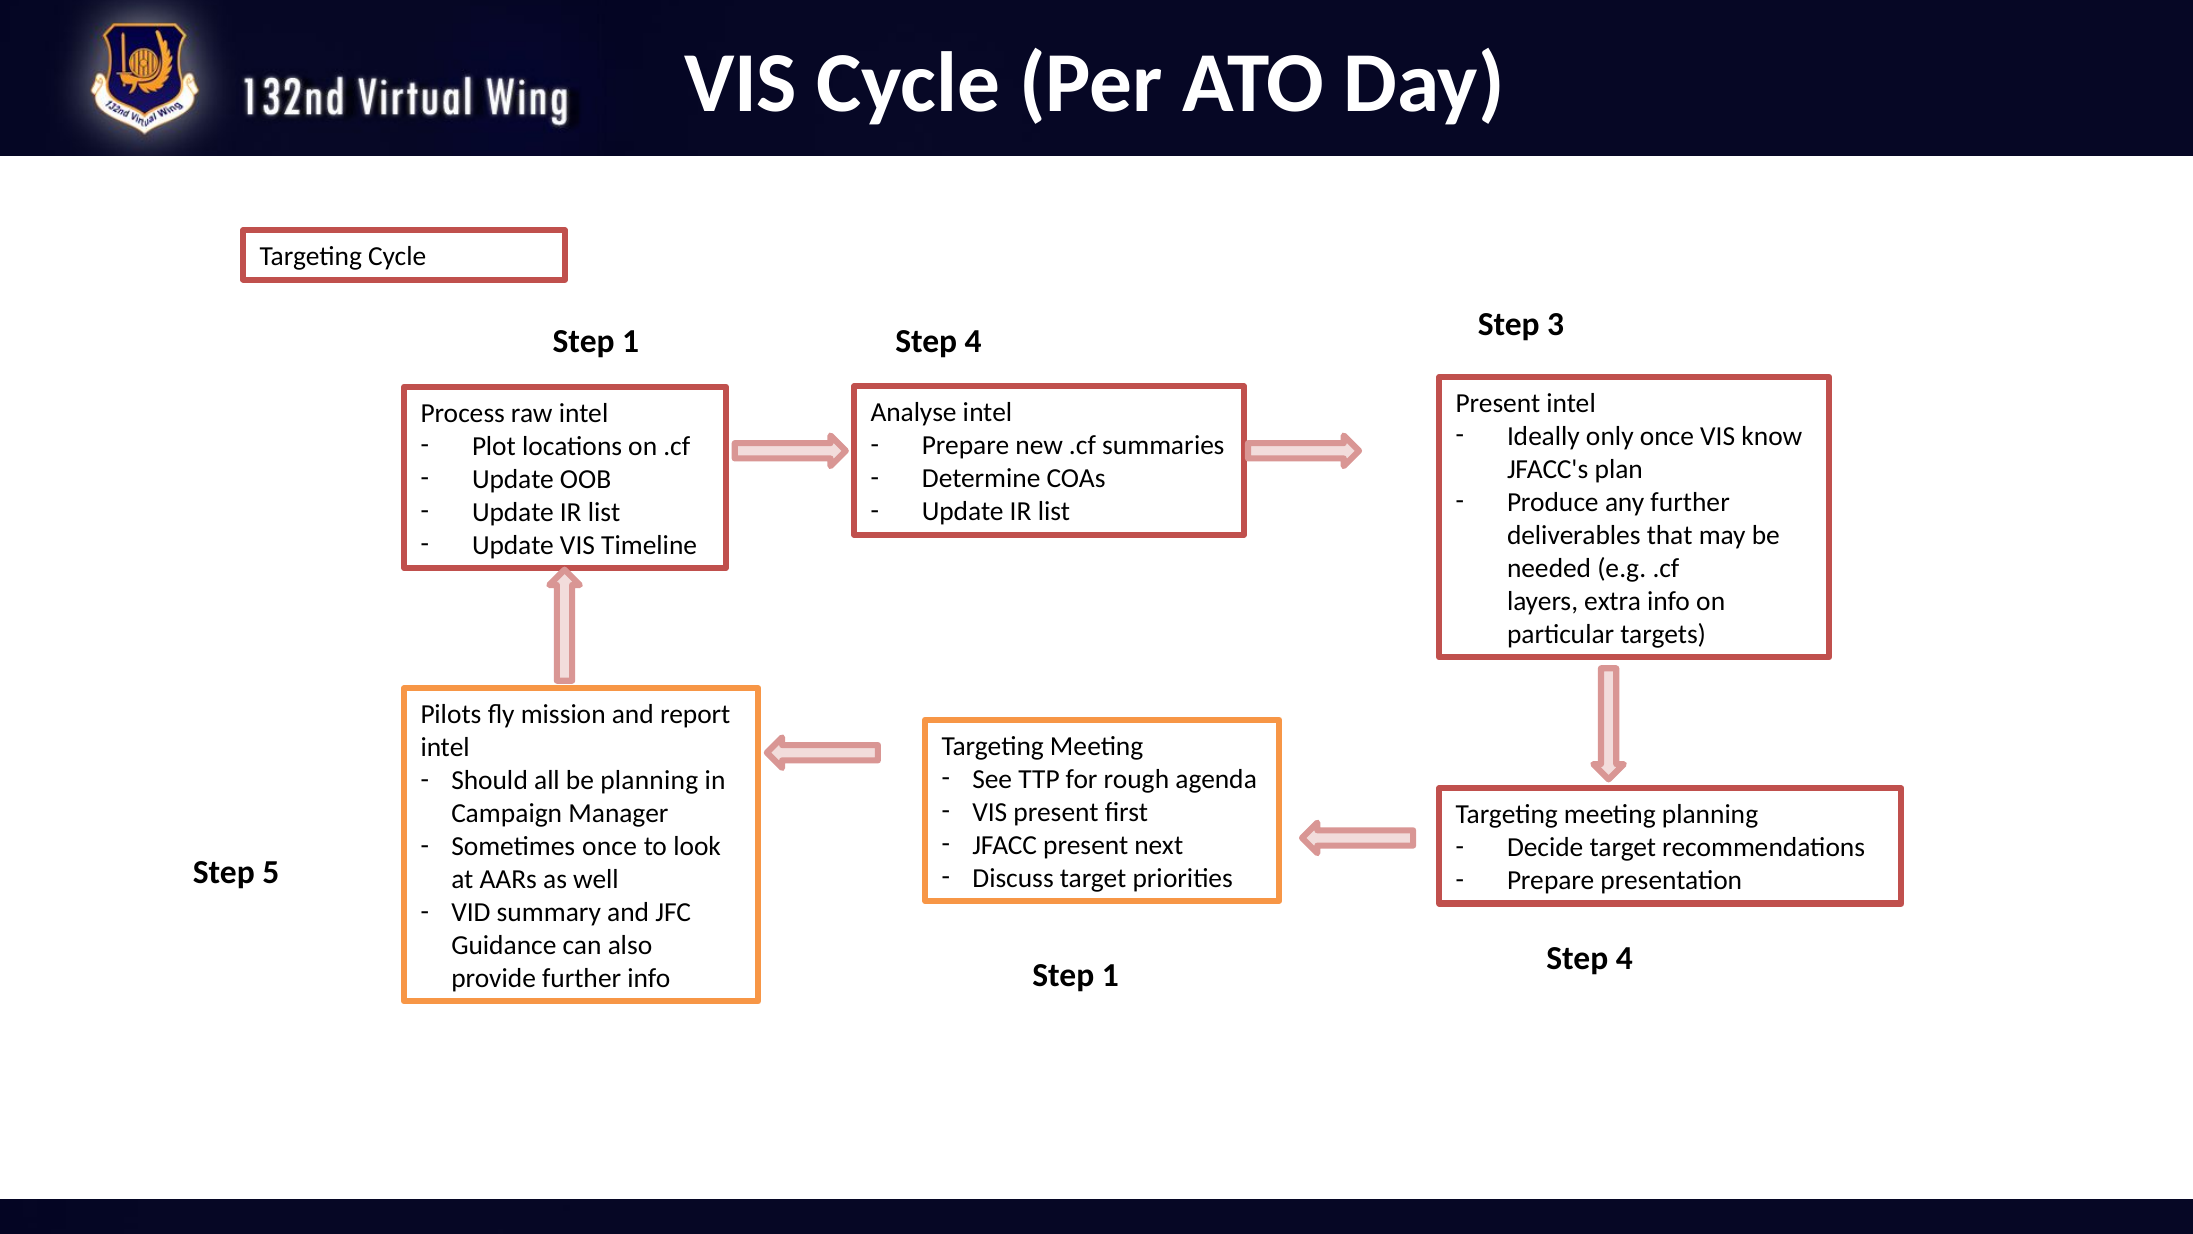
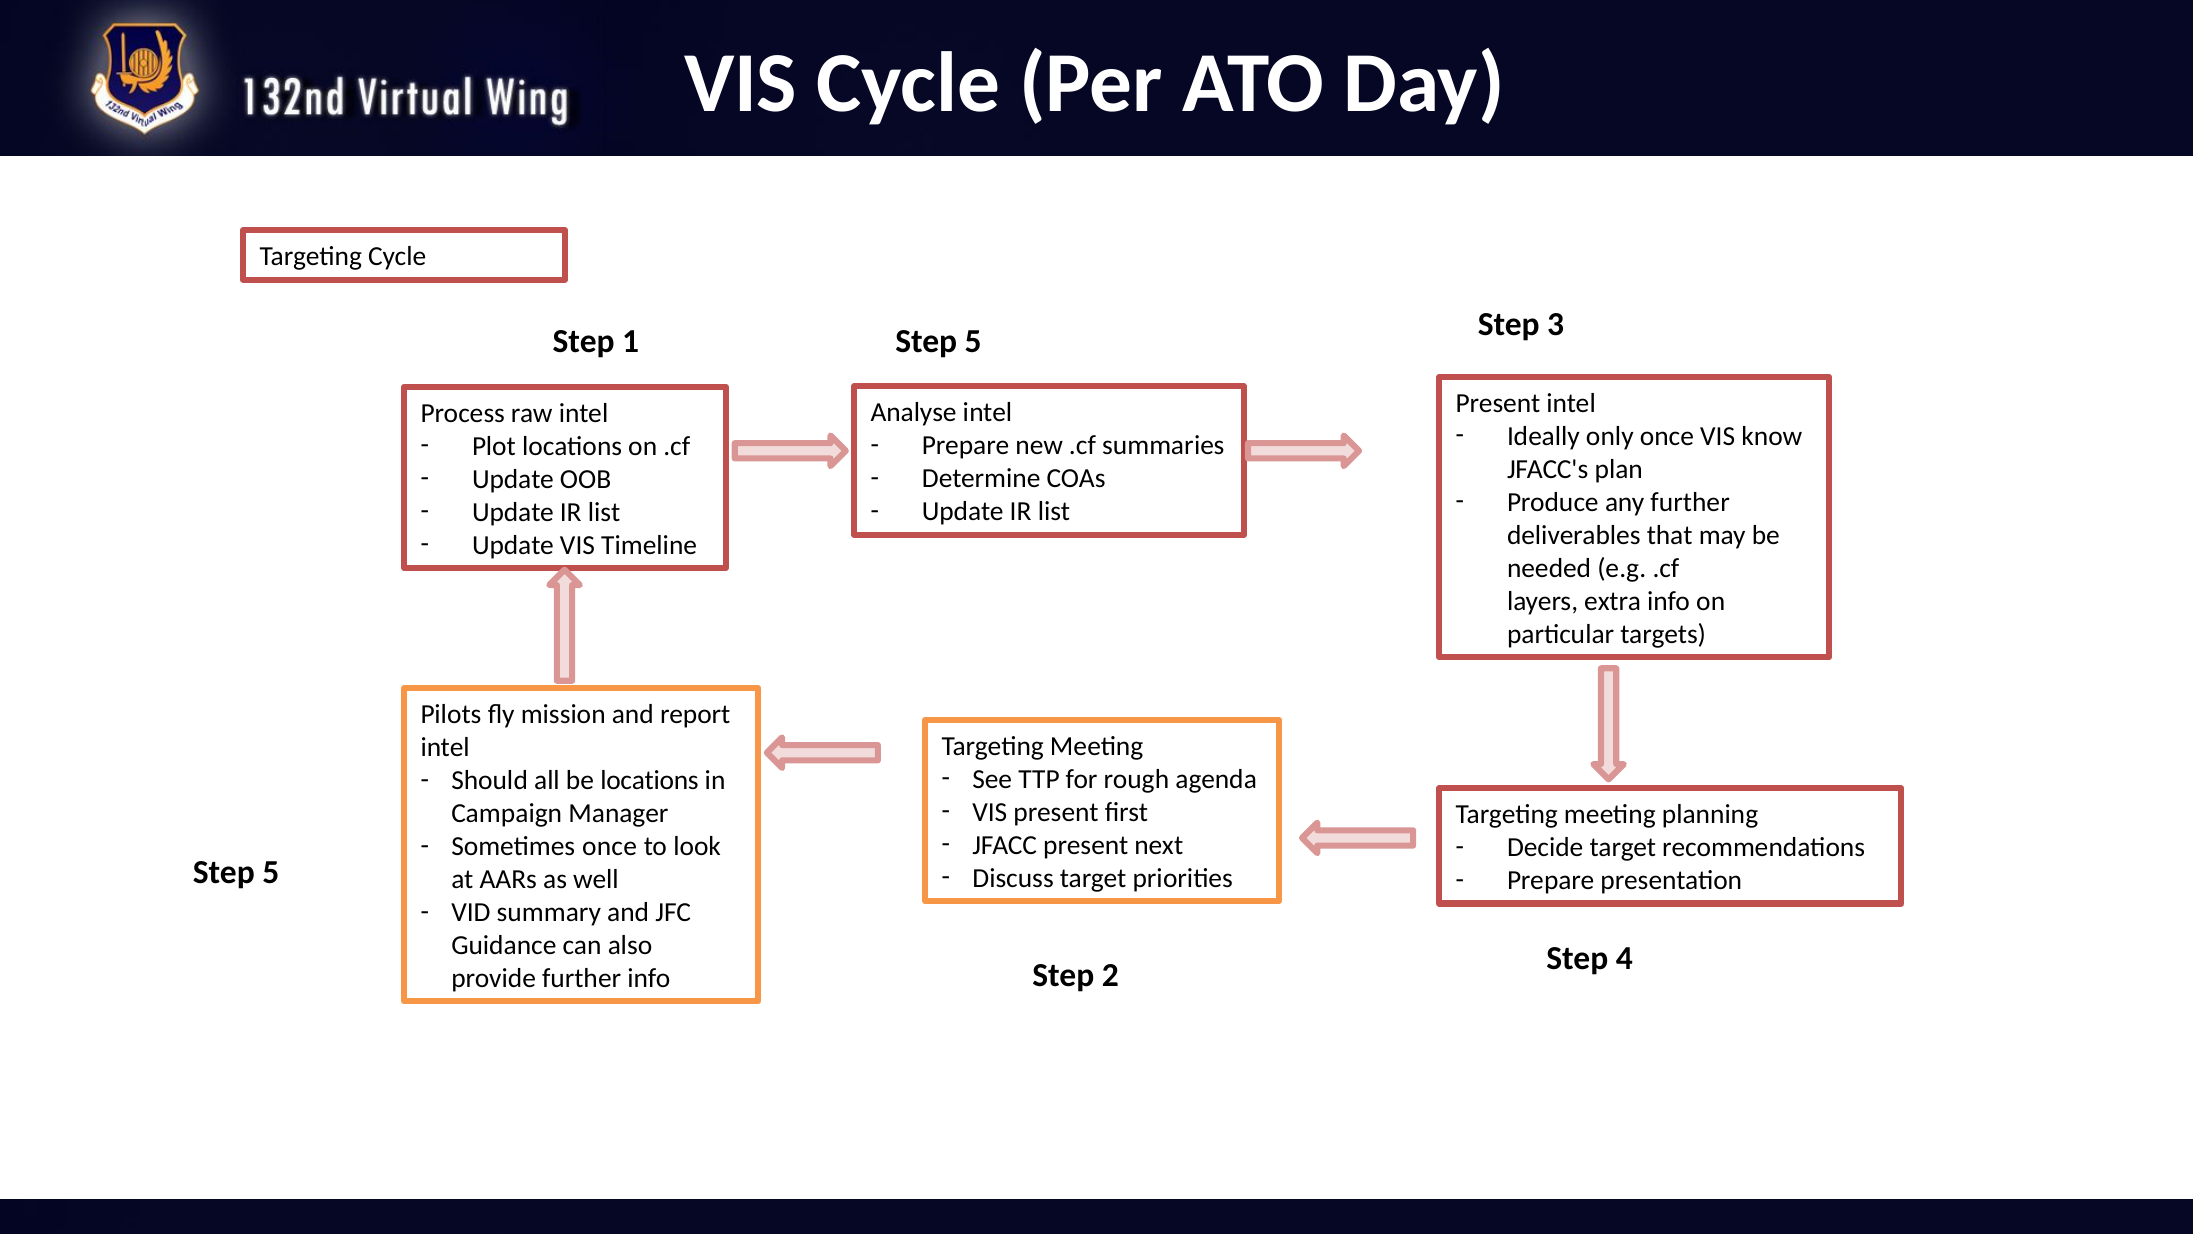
1 Step 4: 4 -> 5
be planning: planning -> locations
1 at (1110, 975): 1 -> 2
